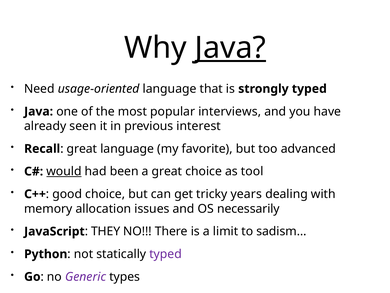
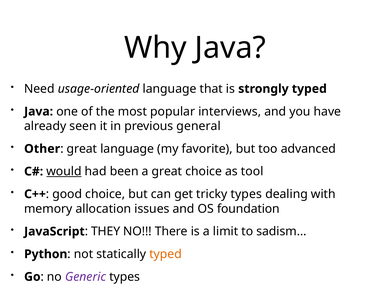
Java at (230, 48) underline: present -> none
interest: interest -> general
Recall: Recall -> Other
tricky years: years -> types
necessarily: necessarily -> foundation
typed at (166, 254) colour: purple -> orange
